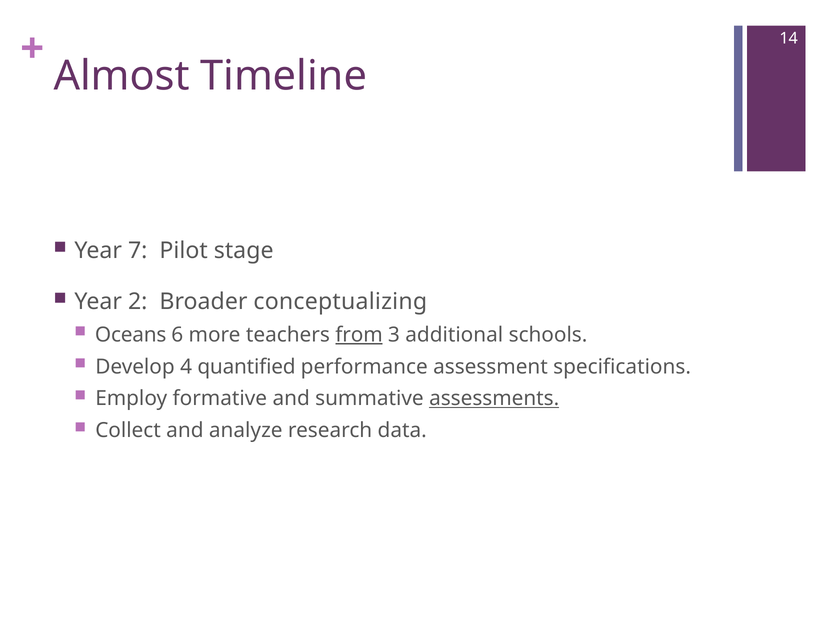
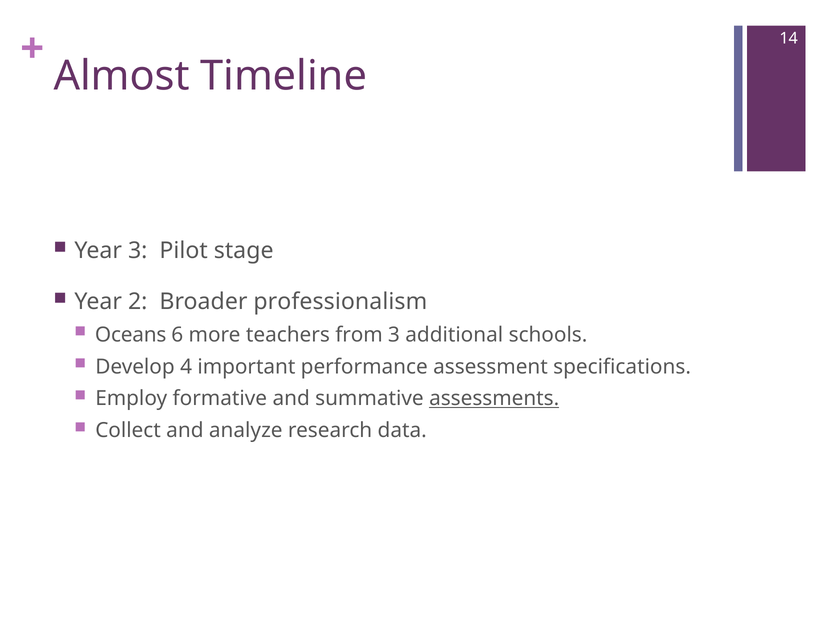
Year 7: 7 -> 3
conceptualizing: conceptualizing -> professionalism
from underline: present -> none
quantified: quantified -> important
